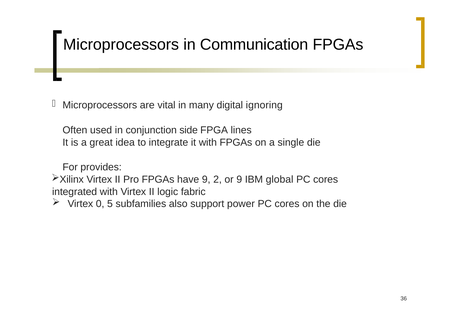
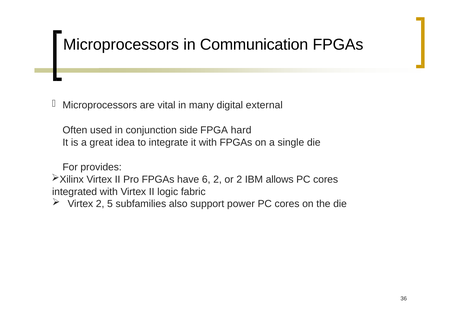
ignoring: ignoring -> external
lines: lines -> hard
have 9: 9 -> 6
or 9: 9 -> 2
global: global -> allows
Virtex 0: 0 -> 2
